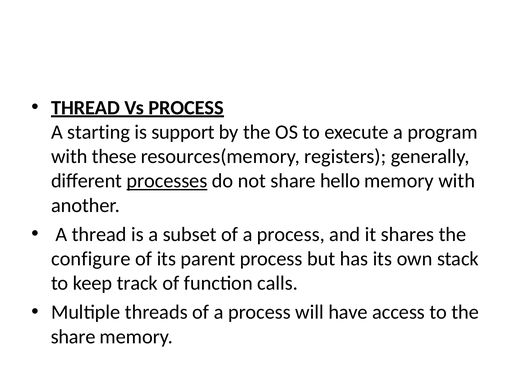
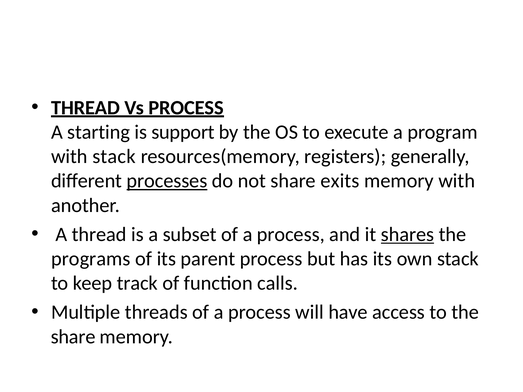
with these: these -> stack
hello: hello -> exits
shares underline: none -> present
configure: configure -> programs
